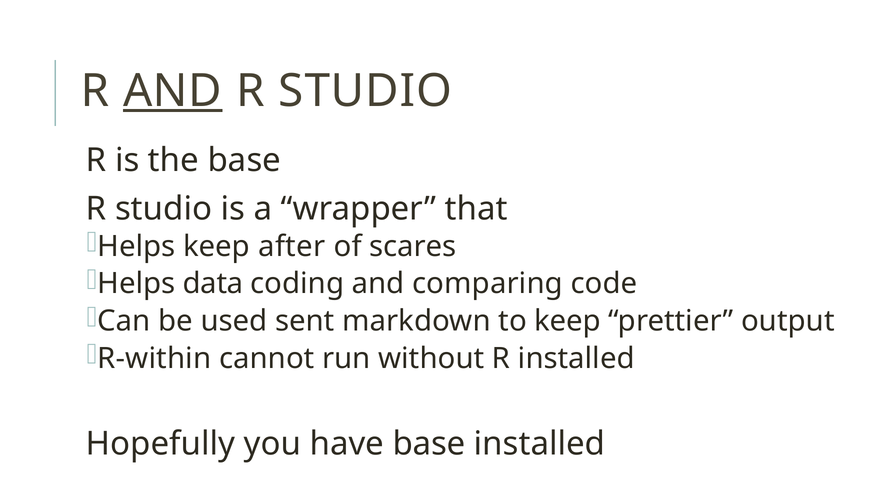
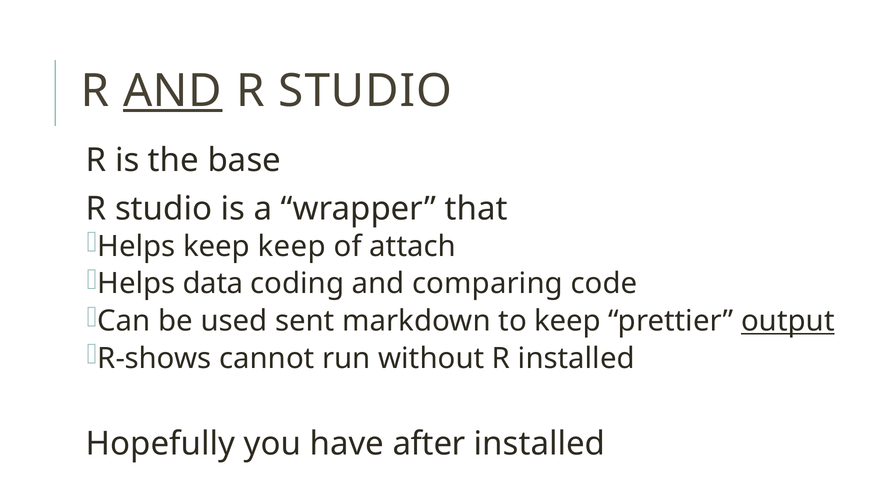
keep after: after -> keep
scares: scares -> attach
output underline: none -> present
R-within: R-within -> R-shows
have base: base -> after
